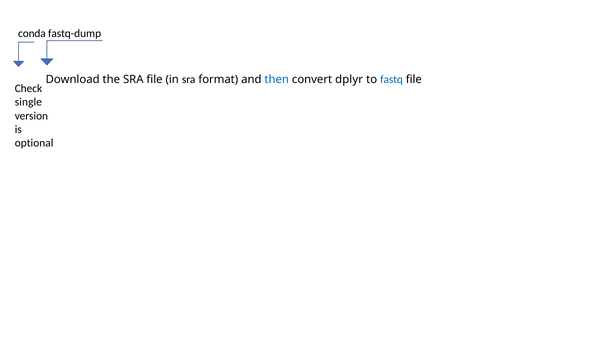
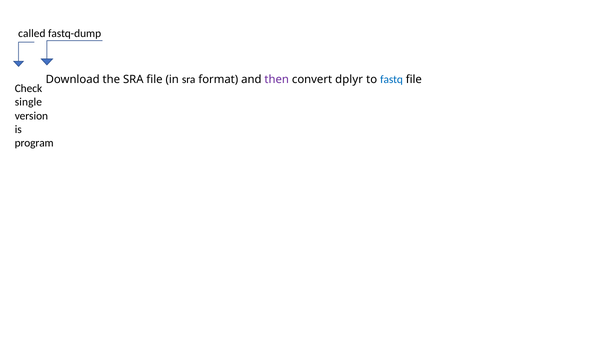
conda: conda -> called
then colour: blue -> purple
optional: optional -> program
